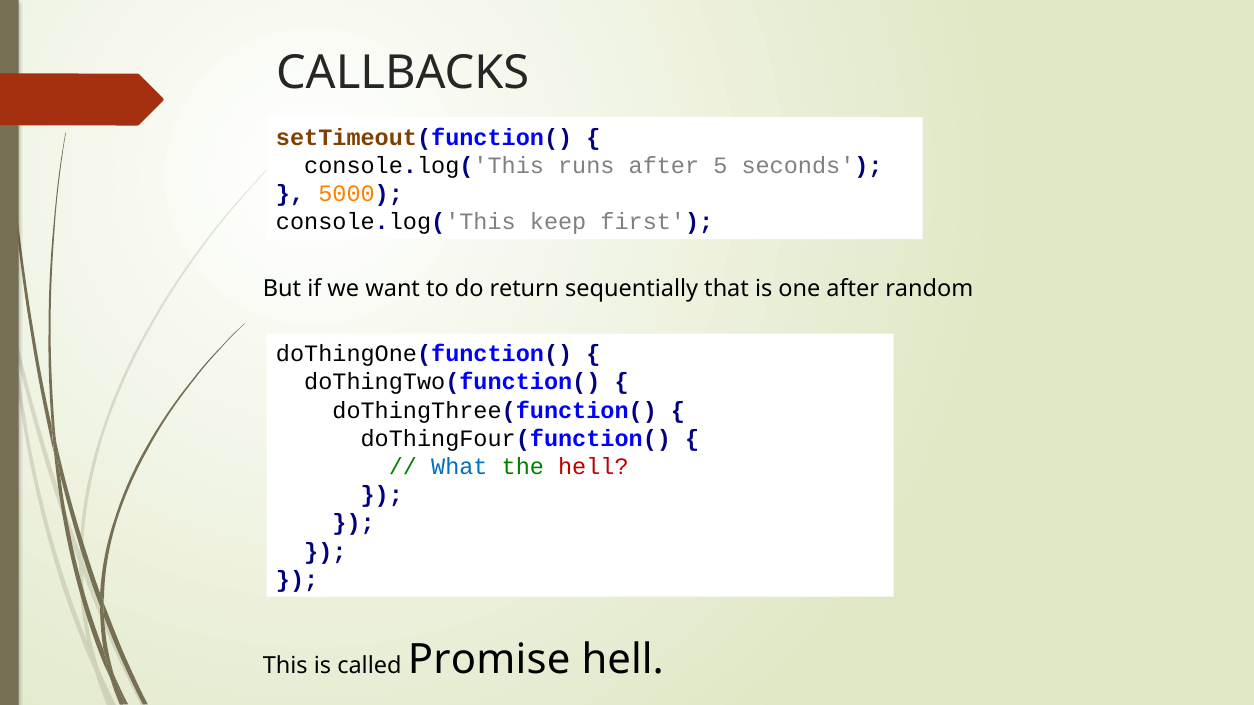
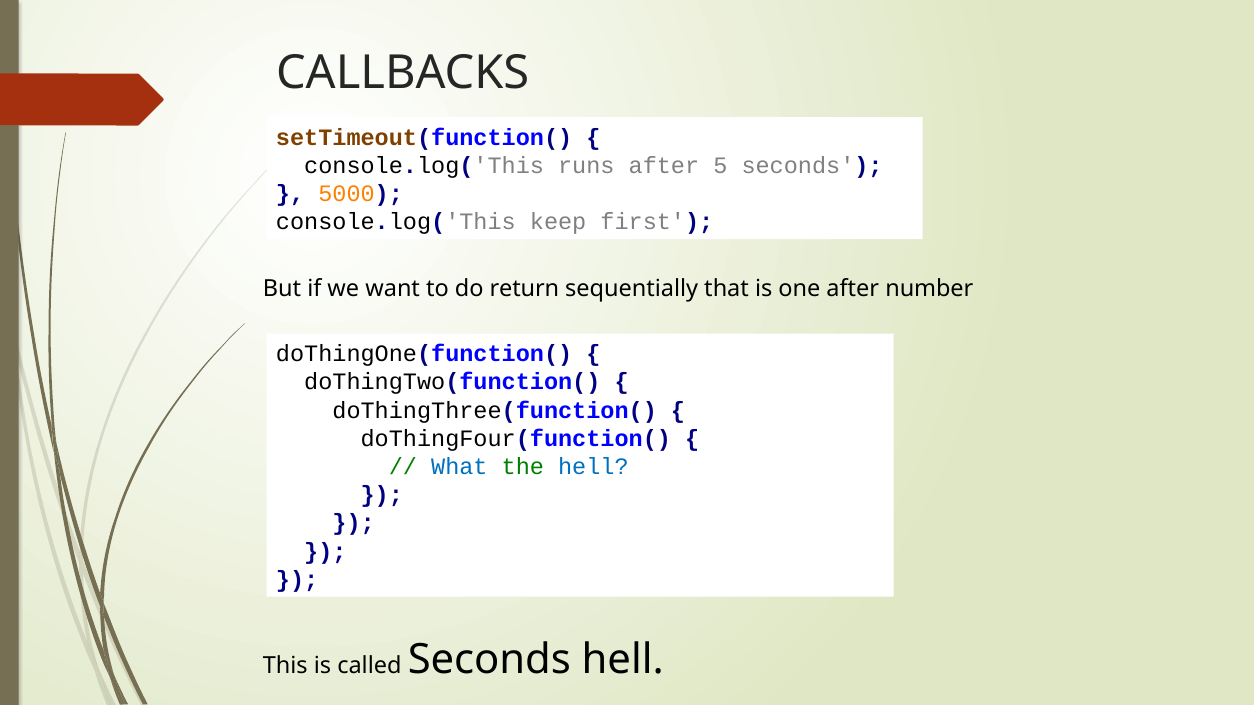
random: random -> number
hell at (593, 467) colour: red -> blue
called Promise: Promise -> Seconds
